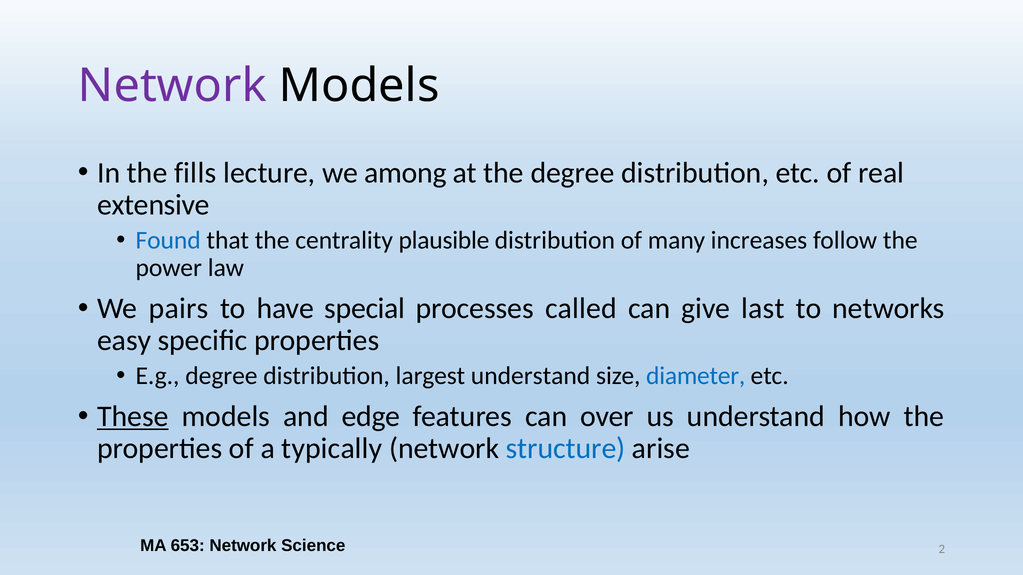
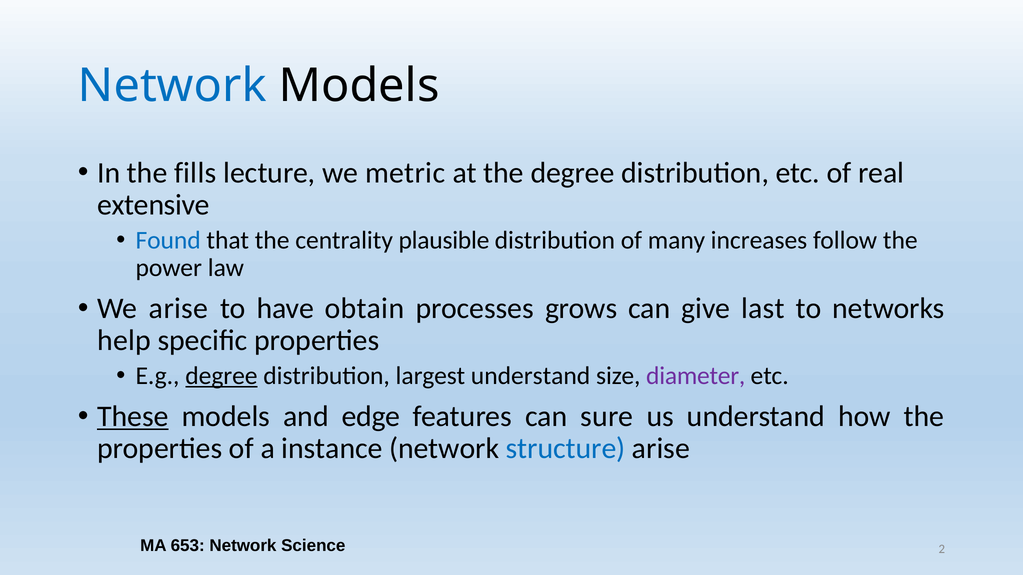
Network at (172, 86) colour: purple -> blue
among: among -> metric
We pairs: pairs -> arise
special: special -> obtain
called: called -> grows
easy: easy -> help
degree at (221, 376) underline: none -> present
diameter colour: blue -> purple
over: over -> sure
typically: typically -> instance
